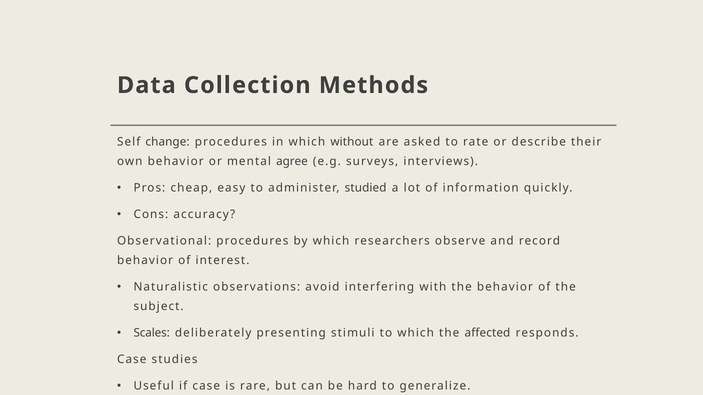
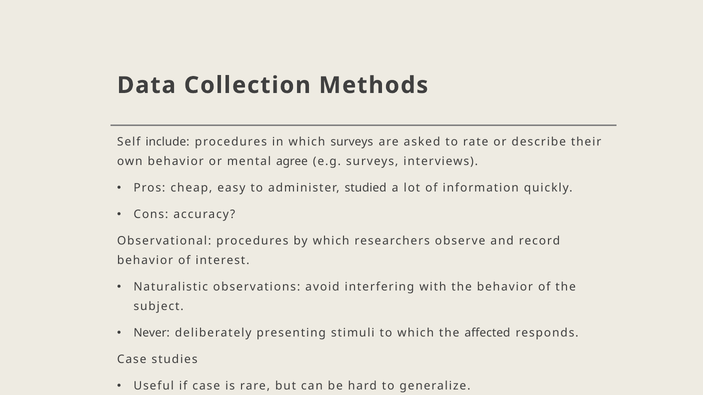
change: change -> include
which without: without -> surveys
Scales: Scales -> Never
